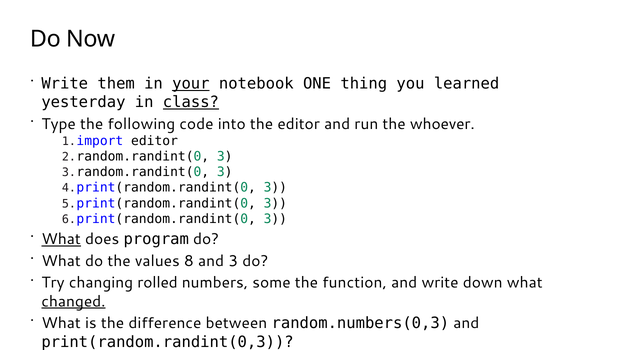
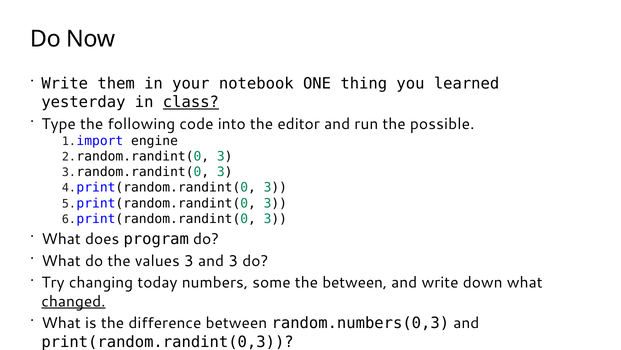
your underline: present -> none
whoever: whoever -> possible
editor at (155, 141): editor -> engine
What at (61, 239) underline: present -> none
values 8: 8 -> 3
rolled: rolled -> today
the function: function -> between
